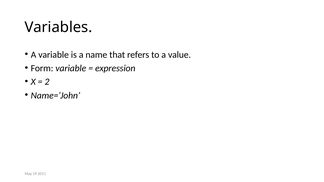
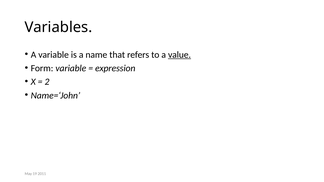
value underline: none -> present
